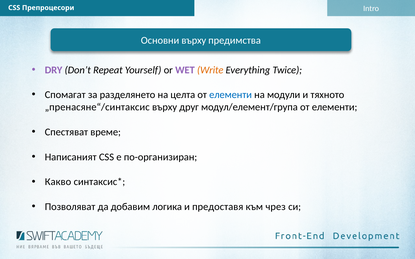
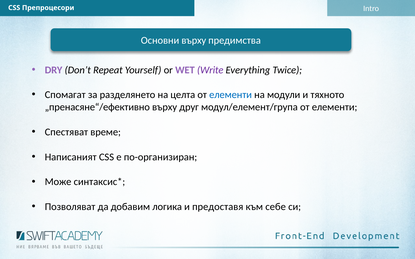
Write colour: orange -> purple
„пренасяне“/синтаксис: „пренасяне“/синтаксис -> „пренасяне“/ефективно
Какво: Какво -> Може
чрез: чрез -> себе
